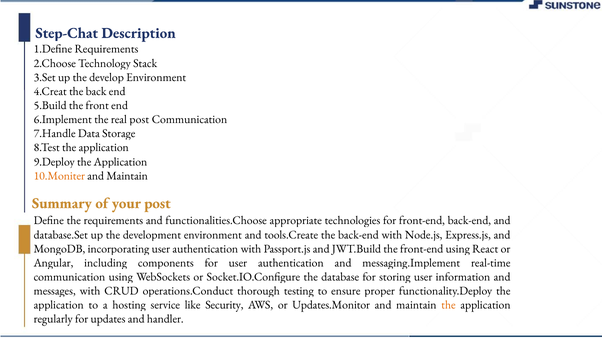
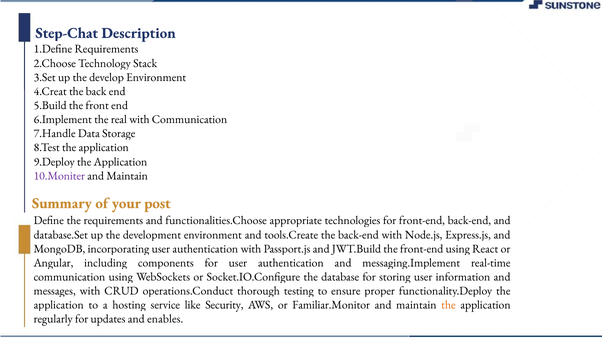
post at (139, 119): post -> with
10.Moniter colour: orange -> purple
Updates.Monitor: Updates.Monitor -> Familiar.Monitor
handler: handler -> enables
